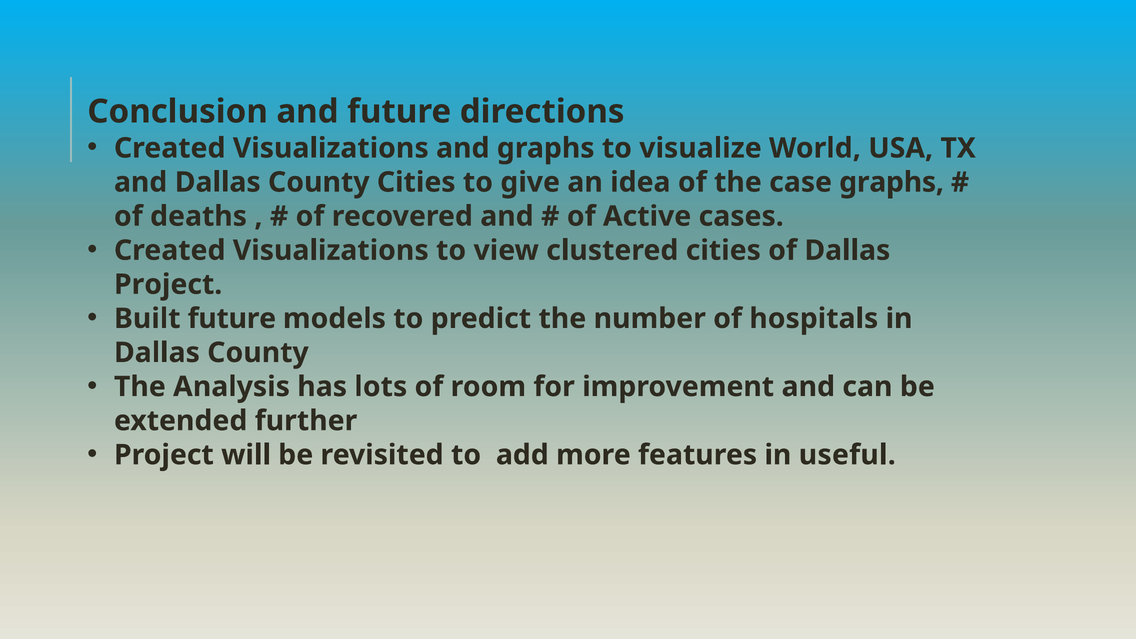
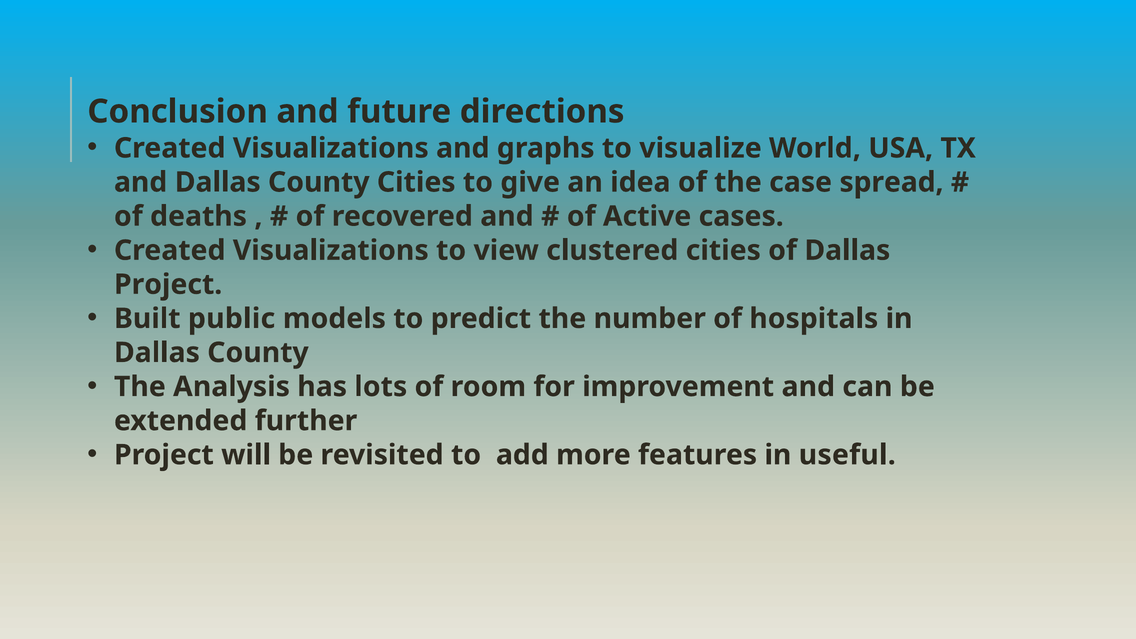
case graphs: graphs -> spread
Built future: future -> public
